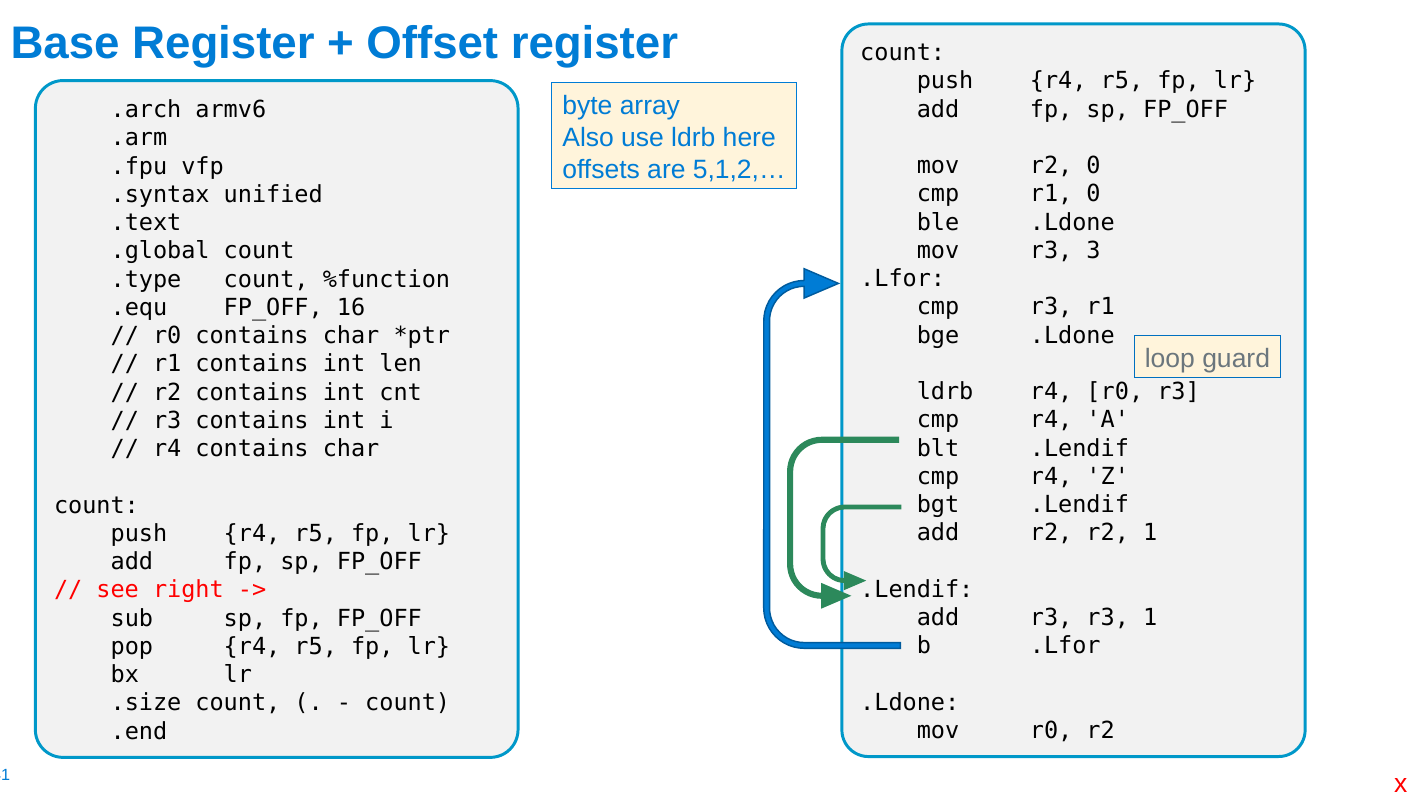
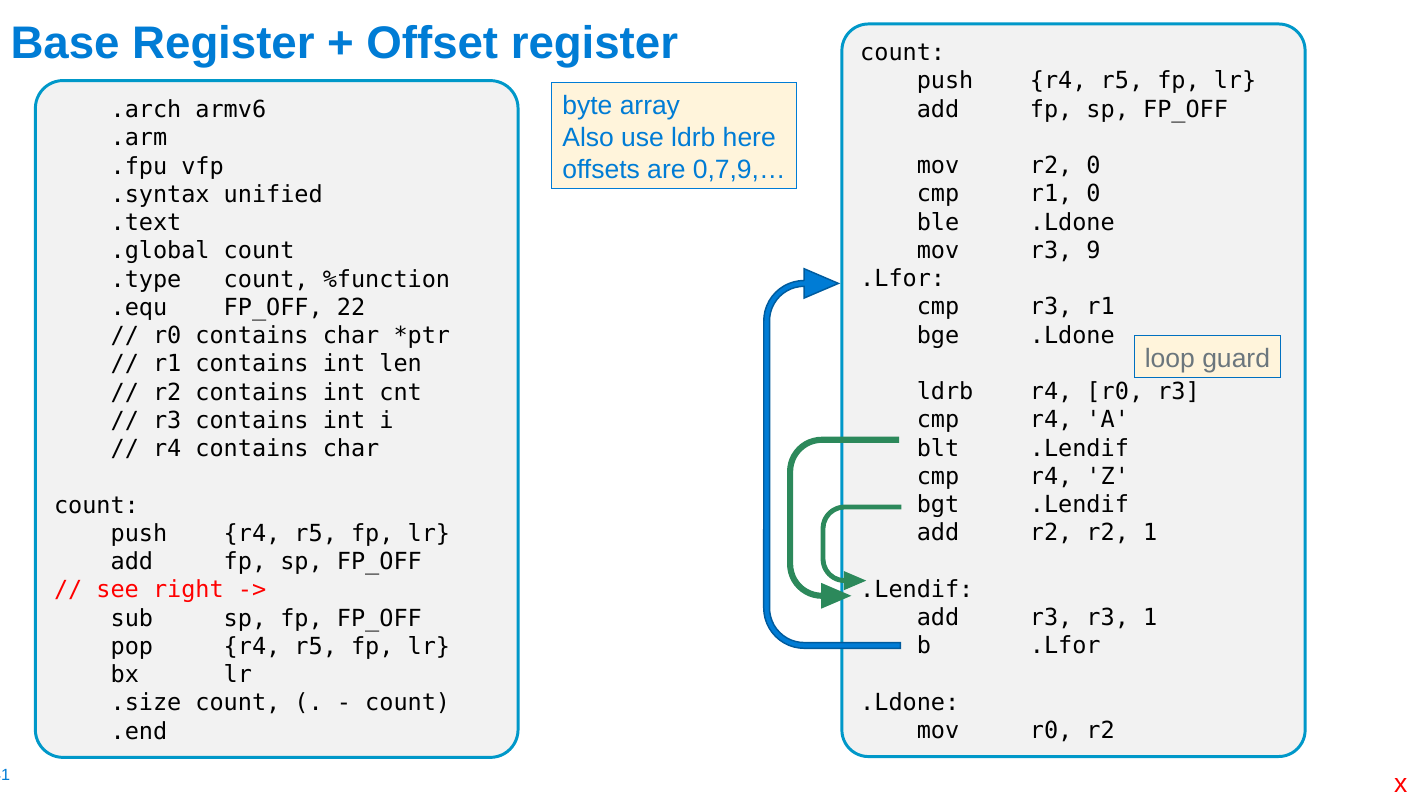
5,1,2,…: 5,1,2,… -> 0,7,9,…
3: 3 -> 9
16: 16 -> 22
